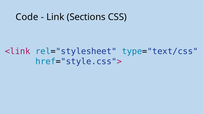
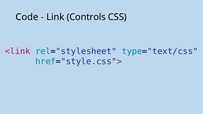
Sections: Sections -> Controls
